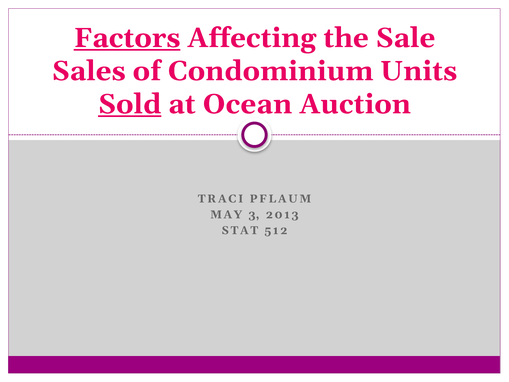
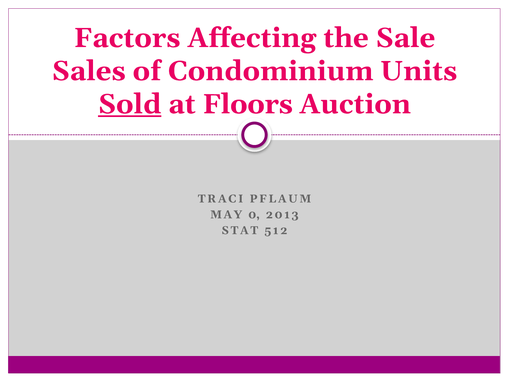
Factors underline: present -> none
Ocean: Ocean -> Floors
3: 3 -> 0
